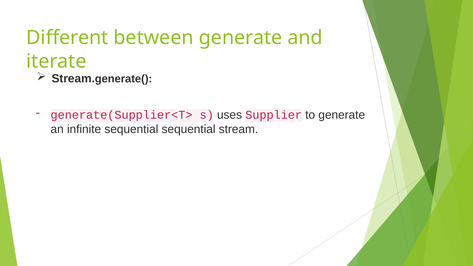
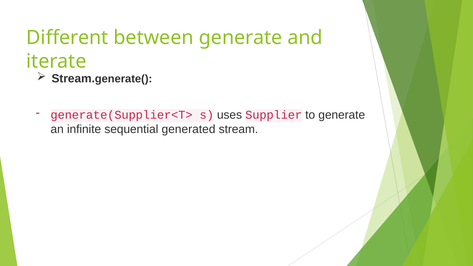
sequential sequential: sequential -> generated
